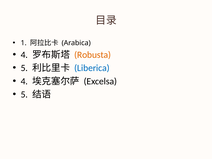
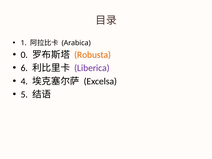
4 at (24, 55): 4 -> 0
5 at (24, 68): 5 -> 6
Liberica colour: blue -> purple
